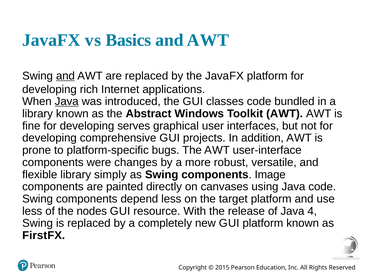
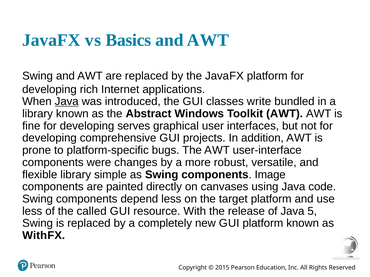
and at (65, 76) underline: present -> none
classes code: code -> write
simply: simply -> simple
nodes: nodes -> called
4: 4 -> 5
First at (35, 236): First -> With
